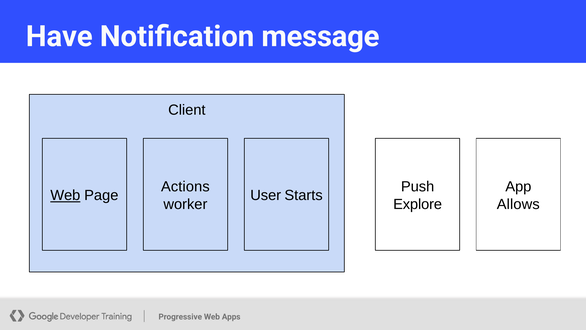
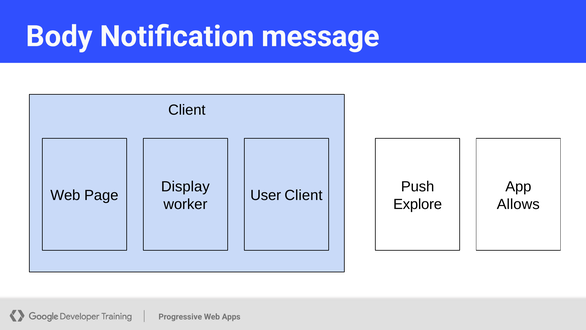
Have: Have -> Body
Actions: Actions -> Display
Web at (65, 195) underline: present -> none
User Starts: Starts -> Client
